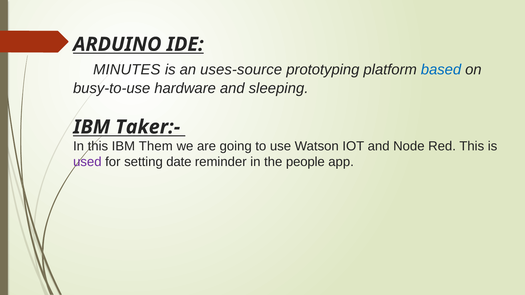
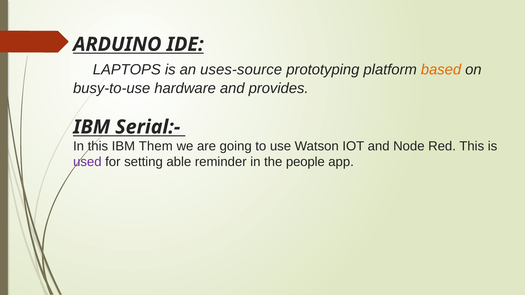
MINUTES: MINUTES -> LAPTOPS
based colour: blue -> orange
sleeping: sleeping -> provides
Taker:-: Taker:- -> Serial:-
date: date -> able
